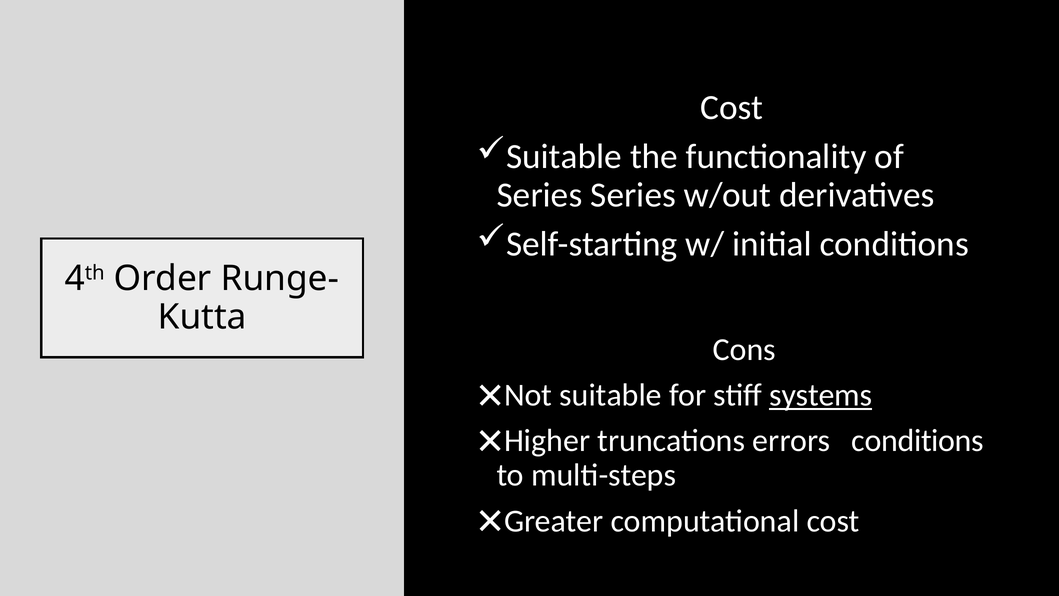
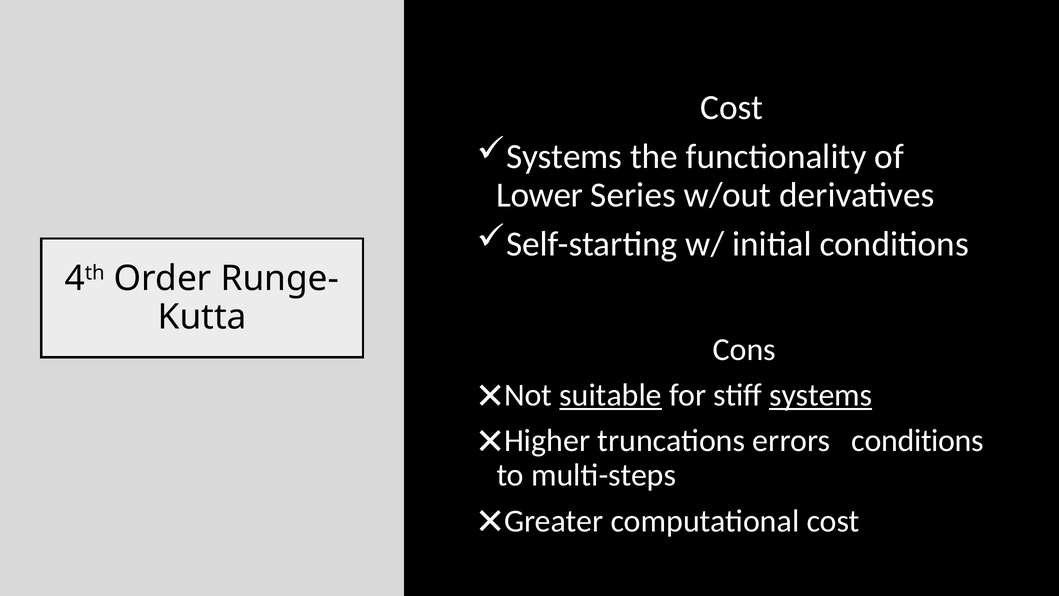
Suitable at (564, 157): Suitable -> Systems
Series at (540, 195): Series -> Lower
suitable at (611, 395) underline: none -> present
